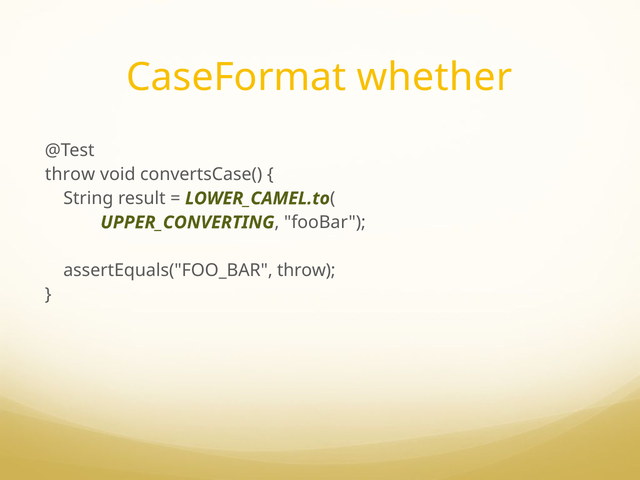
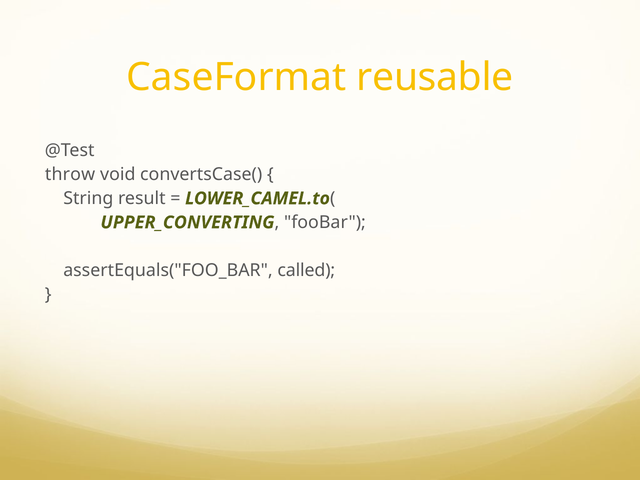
whether: whether -> reusable
assertEquals("FOO_BAR throw: throw -> called
